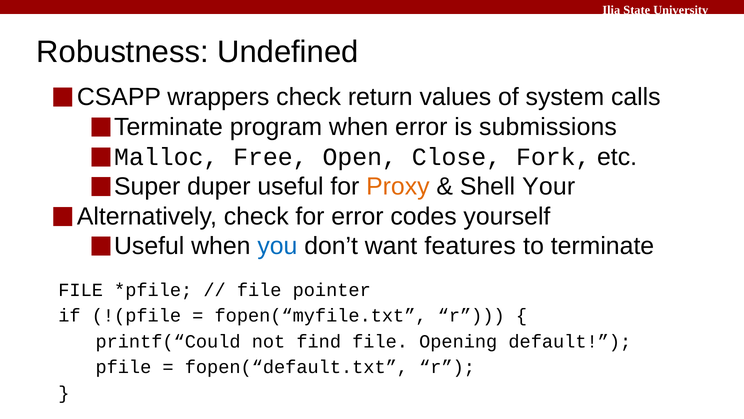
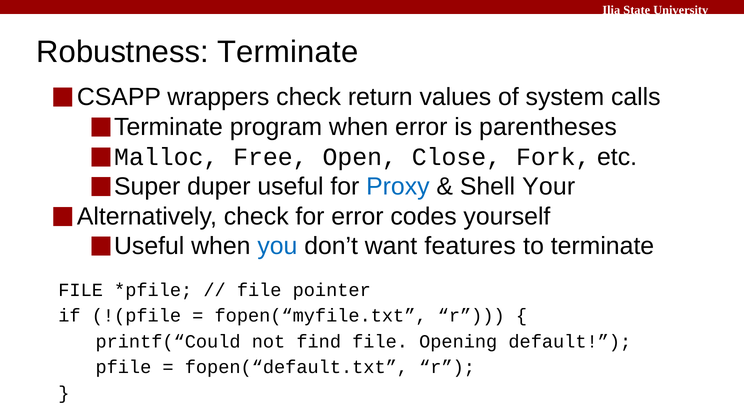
Robustness Undefined: Undefined -> Terminate
submissions: submissions -> parentheses
Proxy colour: orange -> blue
